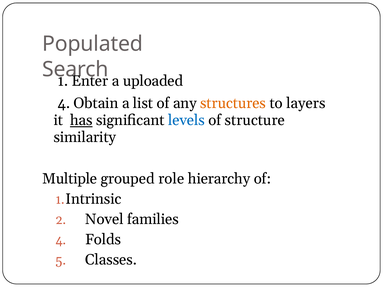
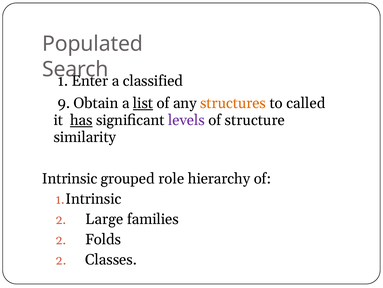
uploaded: uploaded -> classified
4 at (64, 103): 4 -> 9
list underline: none -> present
layers: layers -> called
levels colour: blue -> purple
Multiple at (70, 178): Multiple -> Intrinsic
Novel: Novel -> Large
4 at (61, 239): 4 -> 2
5 at (61, 260): 5 -> 2
